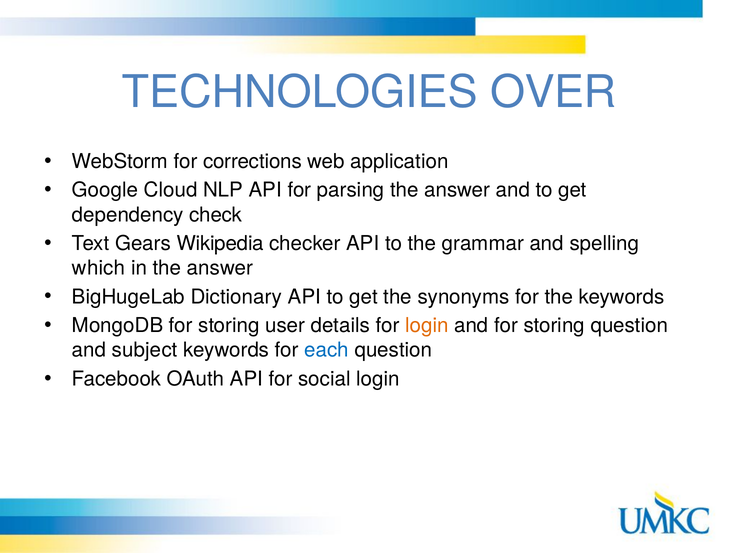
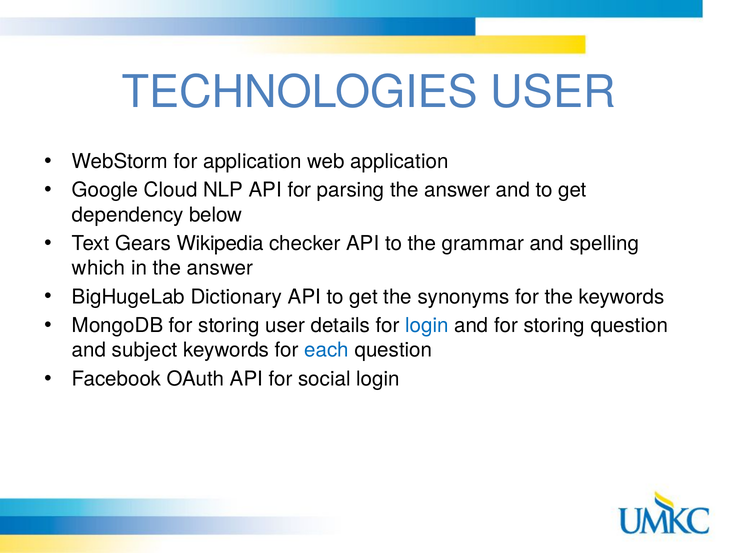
TECHNOLOGIES OVER: OVER -> USER
for corrections: corrections -> application
check: check -> below
login at (427, 326) colour: orange -> blue
